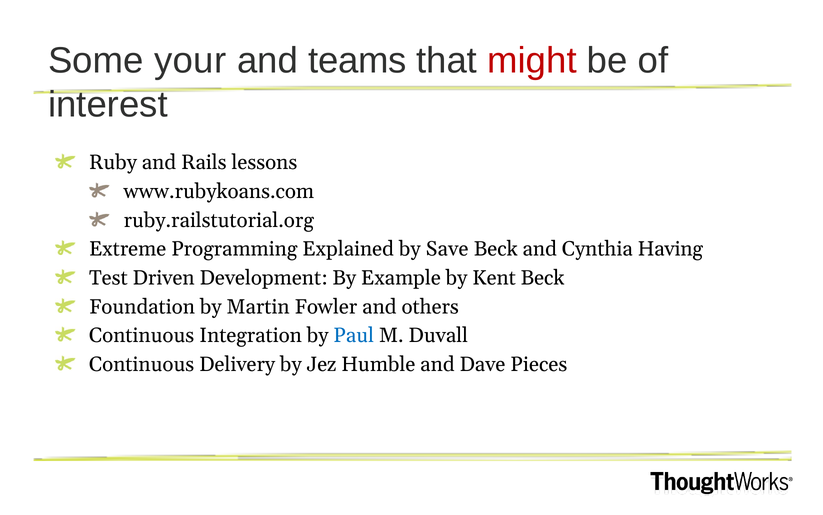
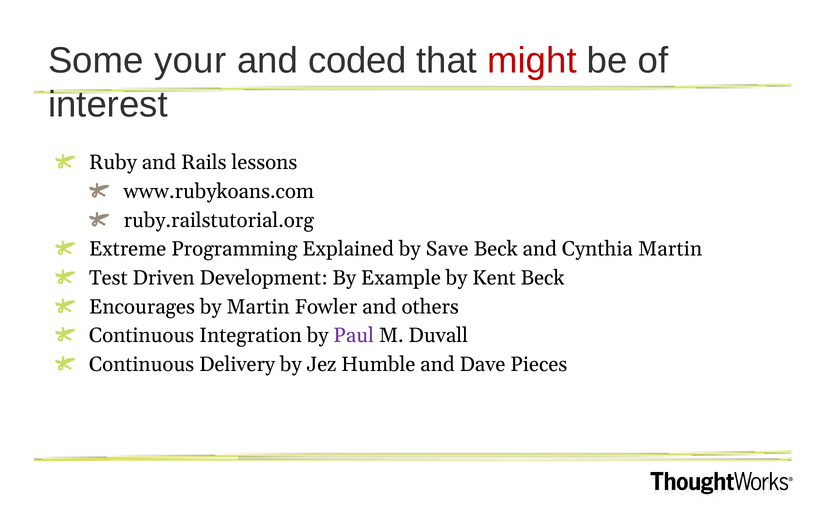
teams: teams -> coded
Cynthia Having: Having -> Martin
Foundation: Foundation -> Encourages
Paul colour: blue -> purple
